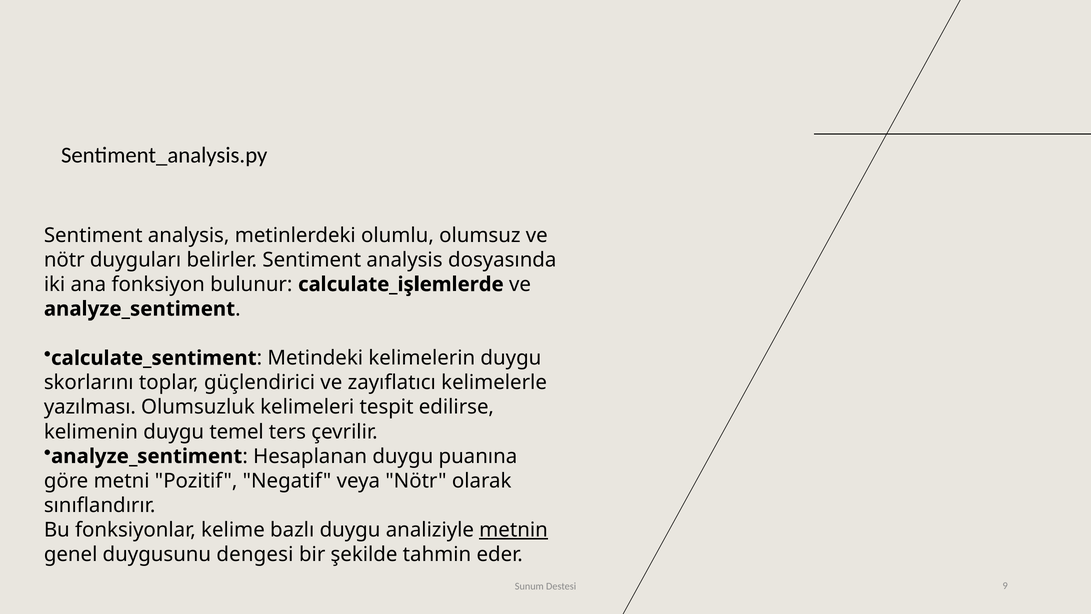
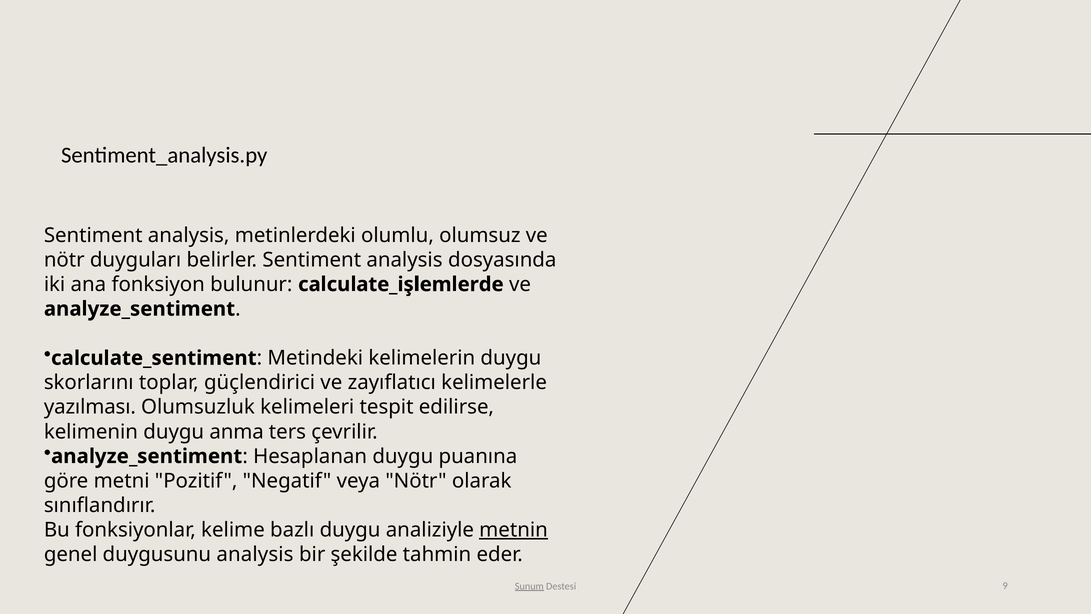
temel: temel -> anma
duygusunu dengesi: dengesi -> analysis
Sunum underline: none -> present
